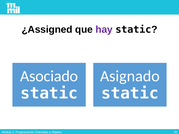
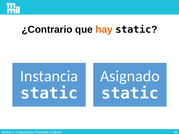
¿Assigned: ¿Assigned -> ¿Contrario
hay colour: purple -> orange
Asociado: Asociado -> Instancia
